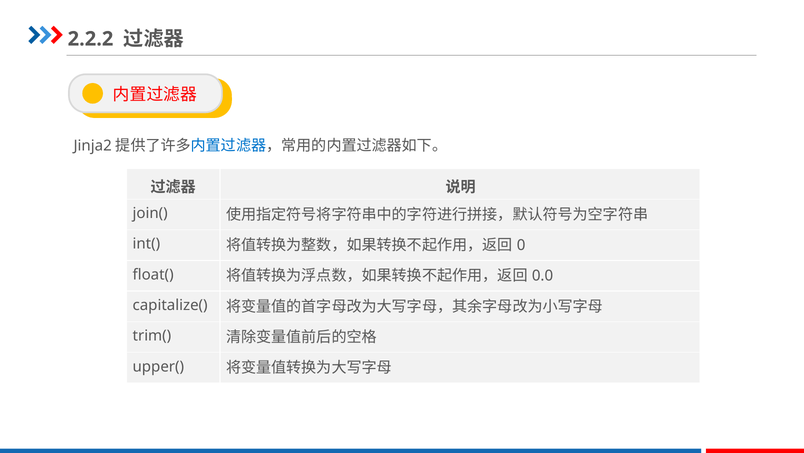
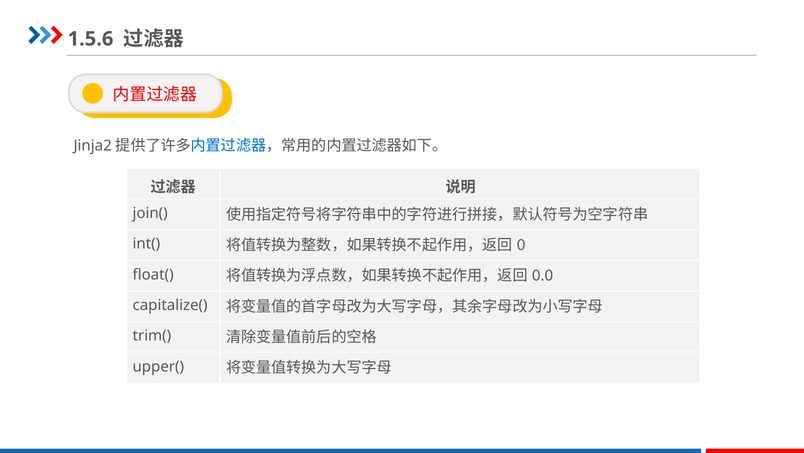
2.2.2: 2.2.2 -> 1.5.6
